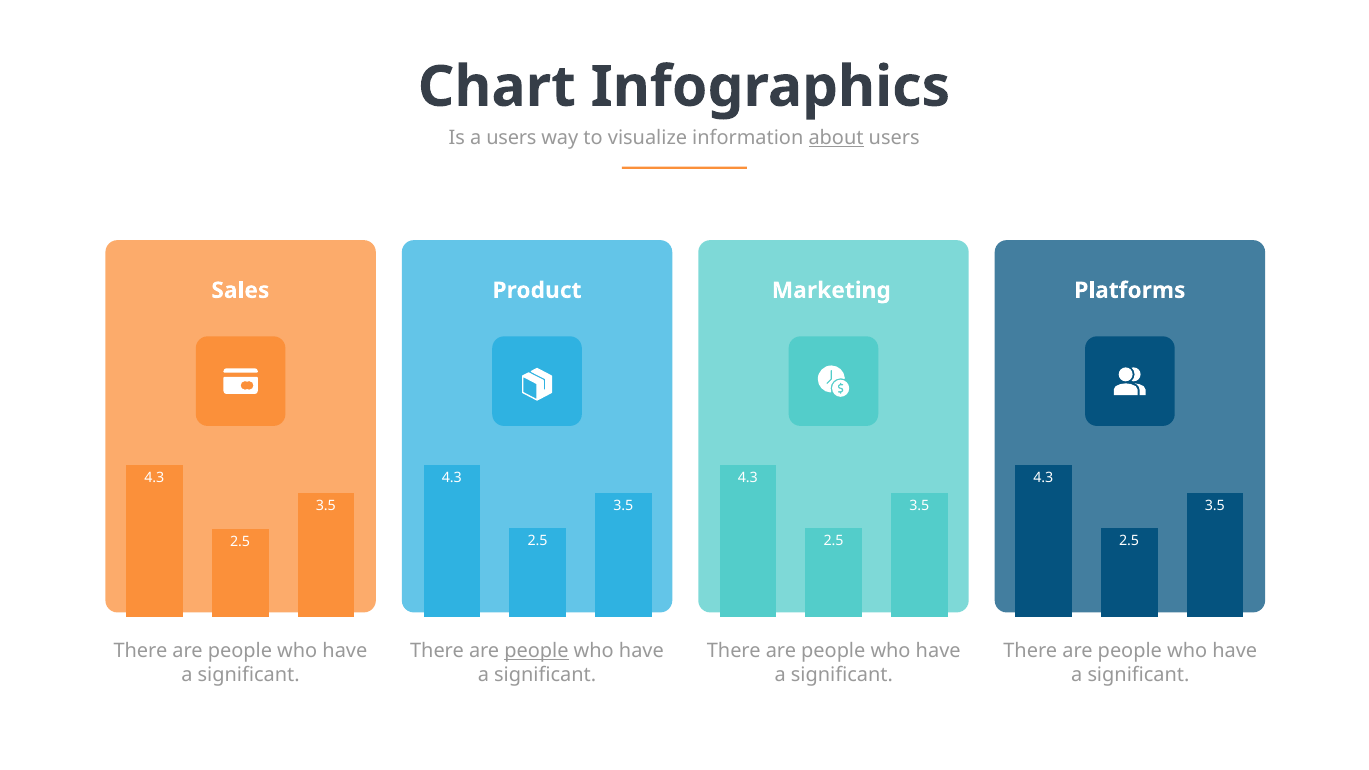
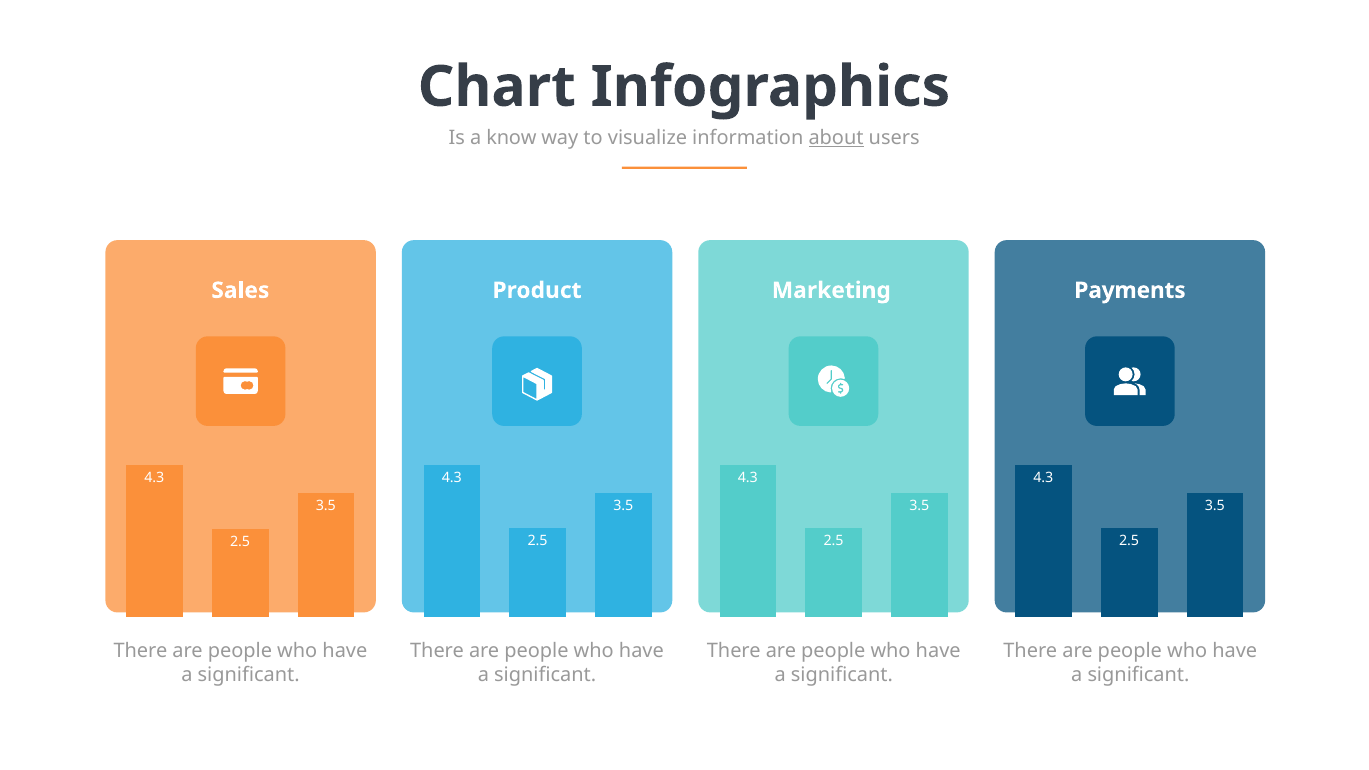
a users: users -> know
Platforms: Platforms -> Payments
people at (537, 651) underline: present -> none
